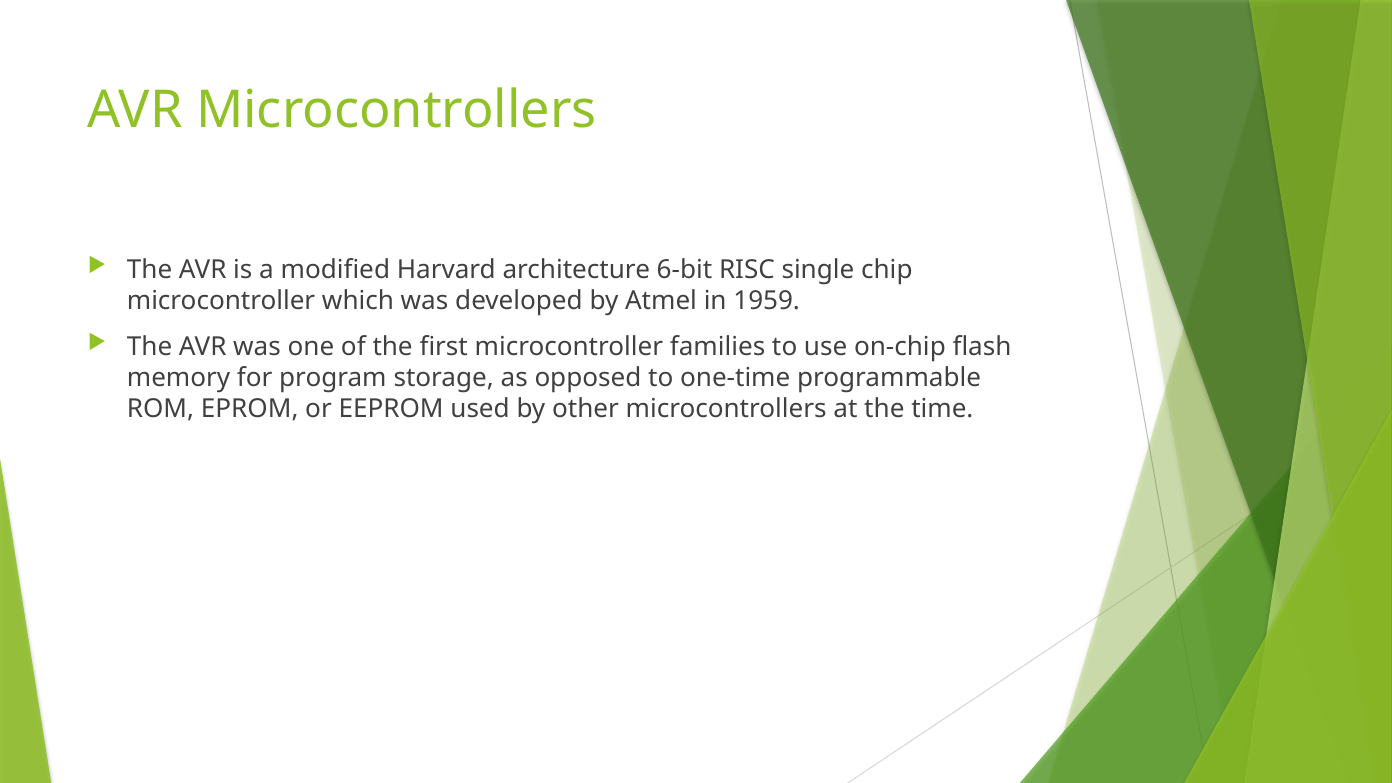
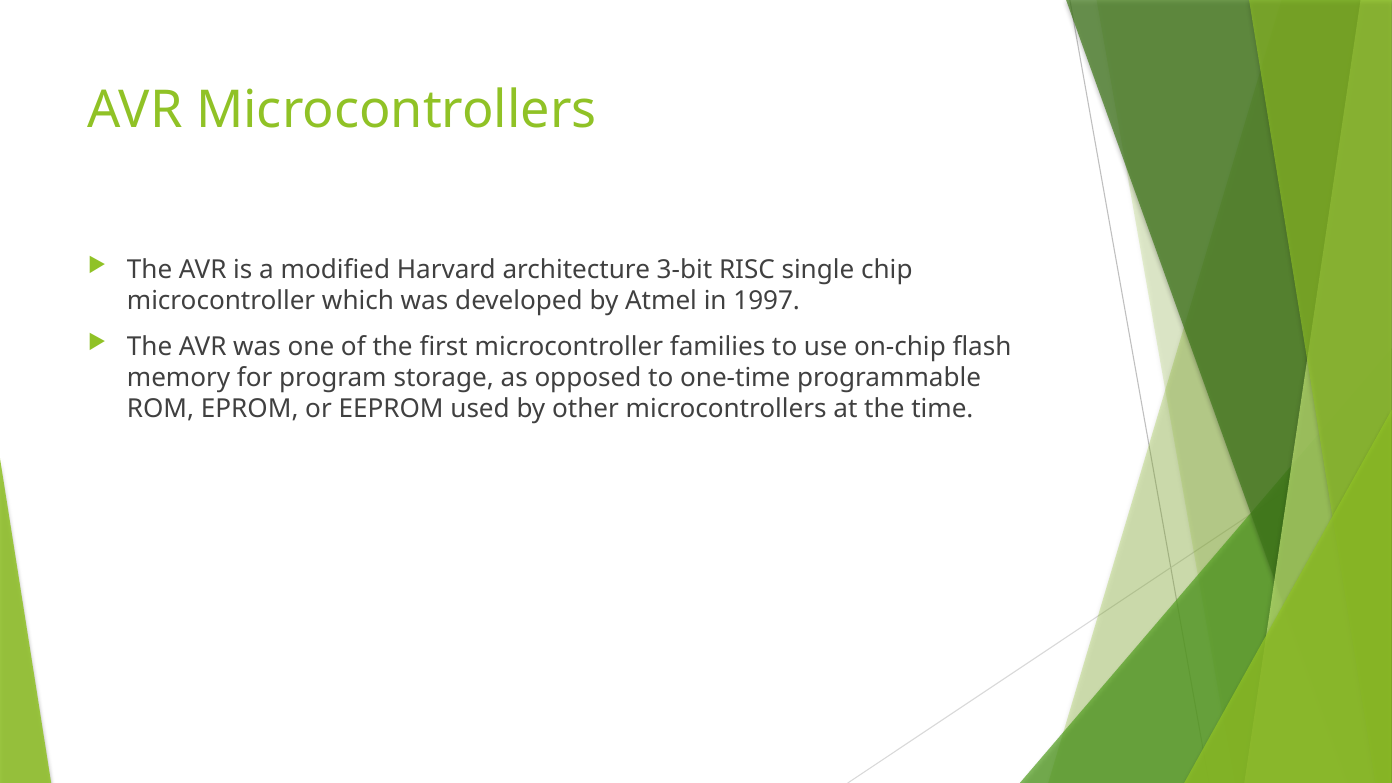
6-bit: 6-bit -> 3-bit
1959: 1959 -> 1997
